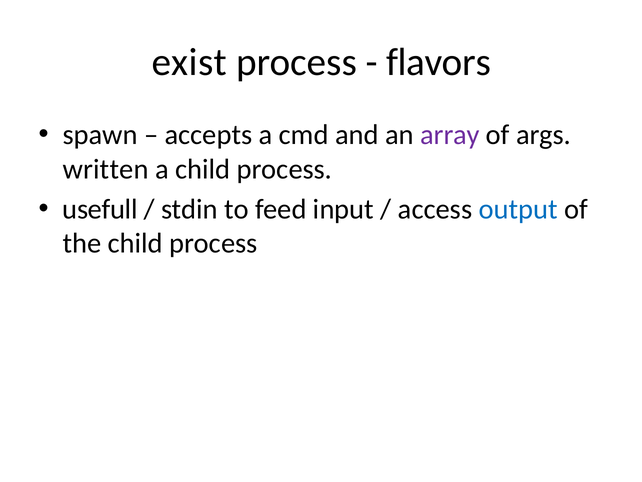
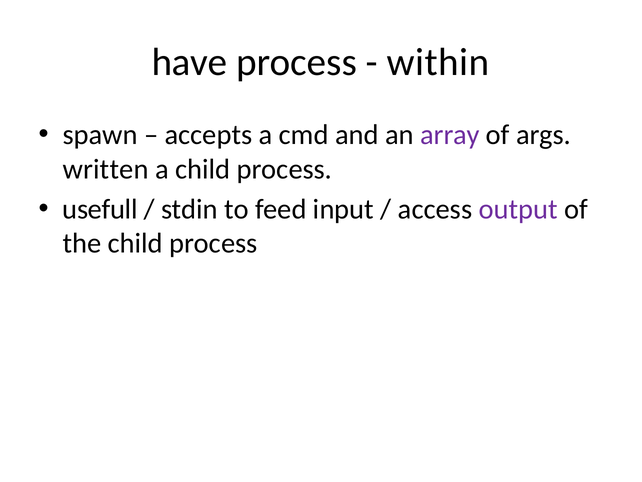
exist: exist -> have
flavors: flavors -> within
output colour: blue -> purple
